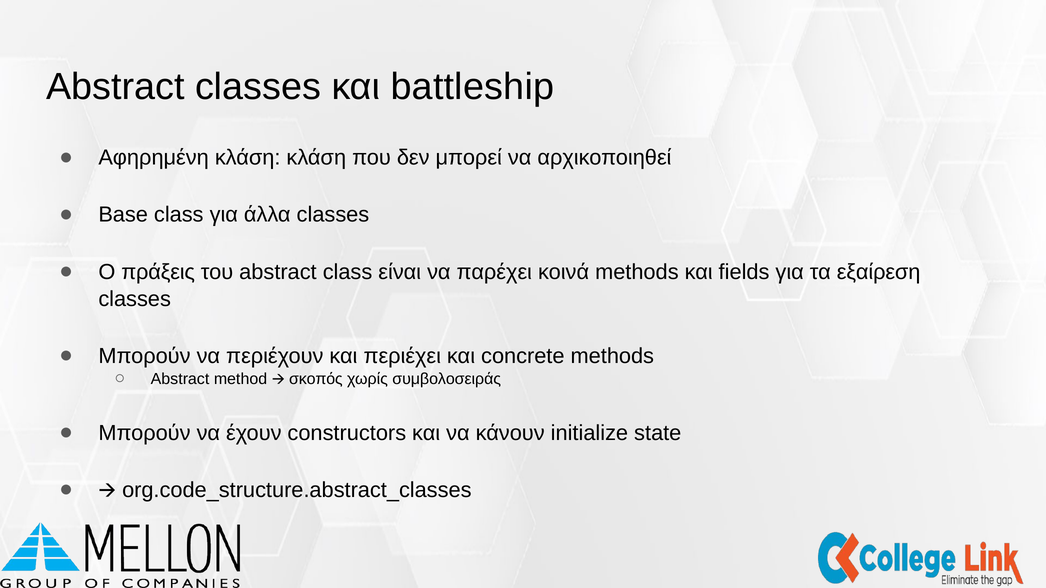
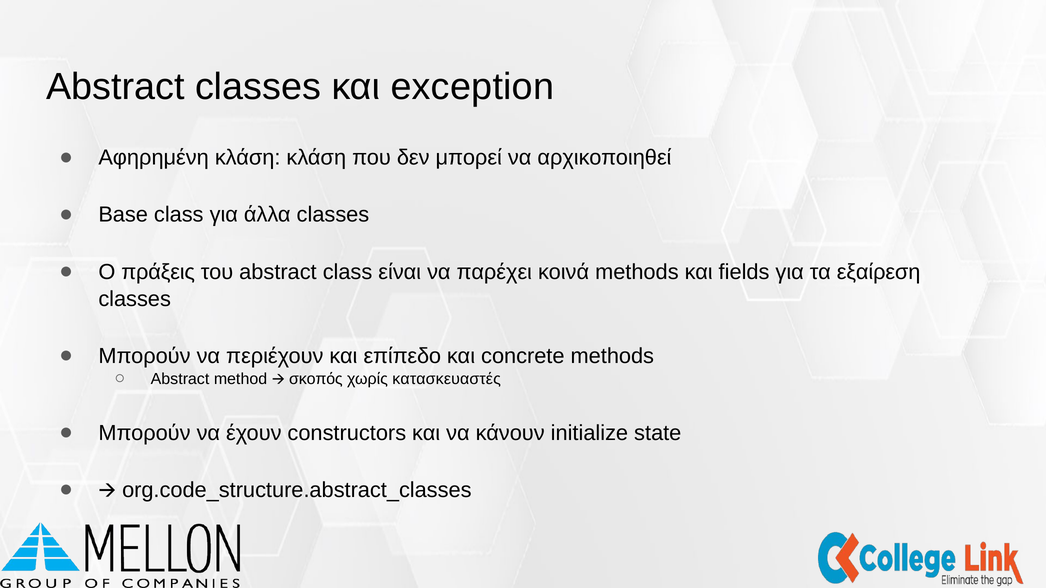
battleship: battleship -> exception
περιέχει: περιέχει -> επίπεδο
συμβολοσειράς: συμβολοσειράς -> κατασκευαστές
